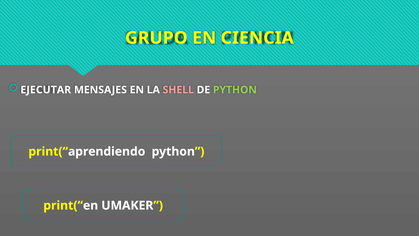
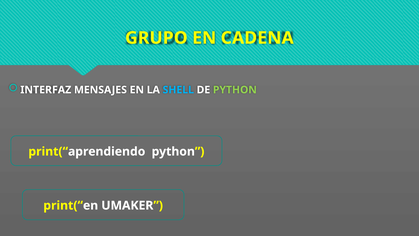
CIENCIA: CIENCIA -> CADENA
EJECUTAR: EJECUTAR -> INTERFAZ
SHELL colour: pink -> light blue
